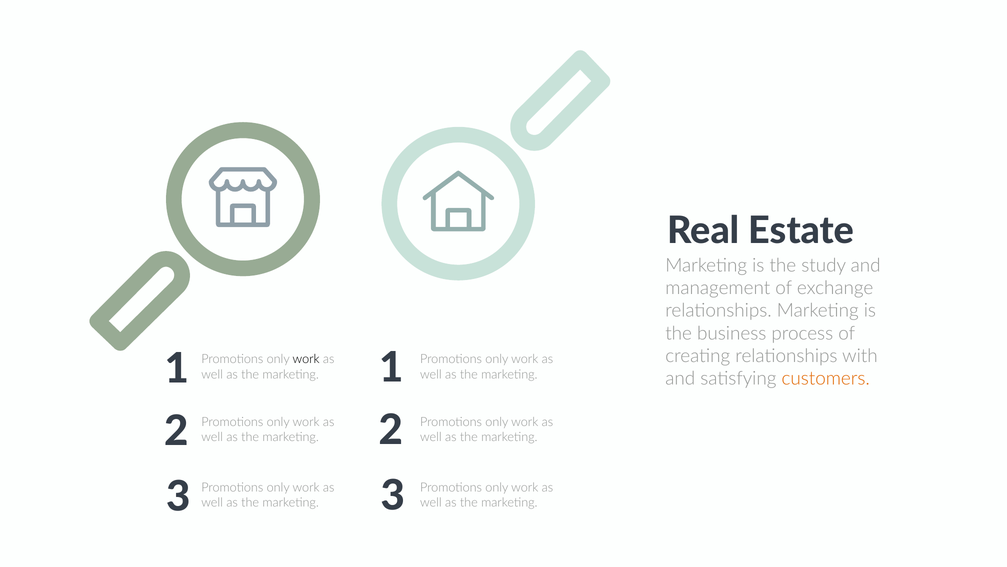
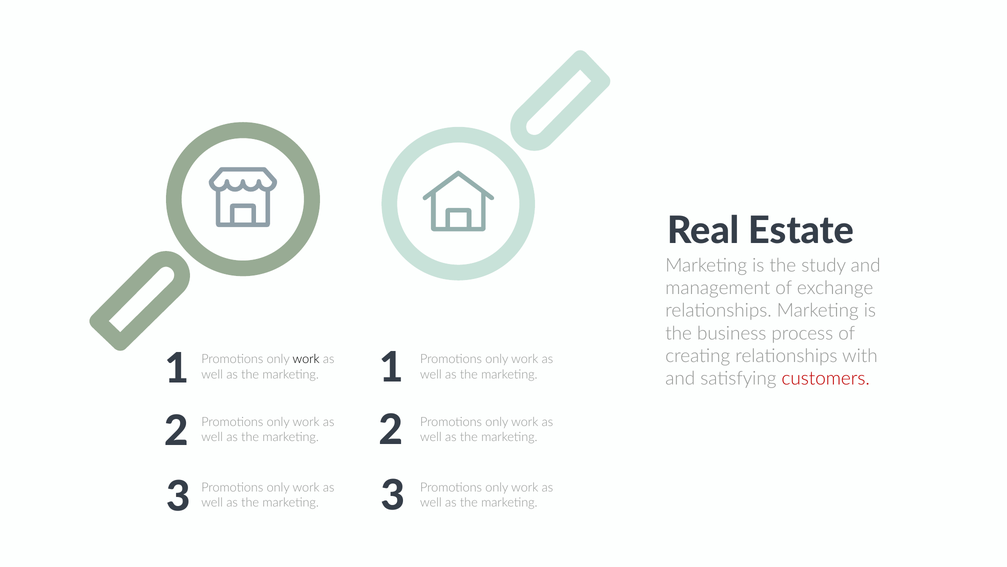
customers colour: orange -> red
